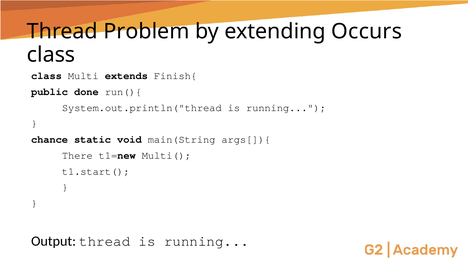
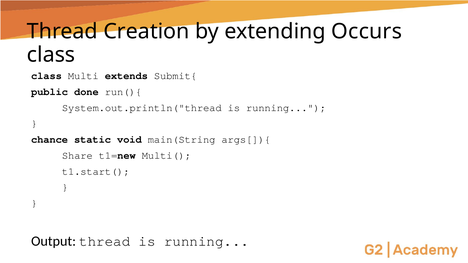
Problem: Problem -> Creation
Finish{: Finish{ -> Submit{
There: There -> Share
